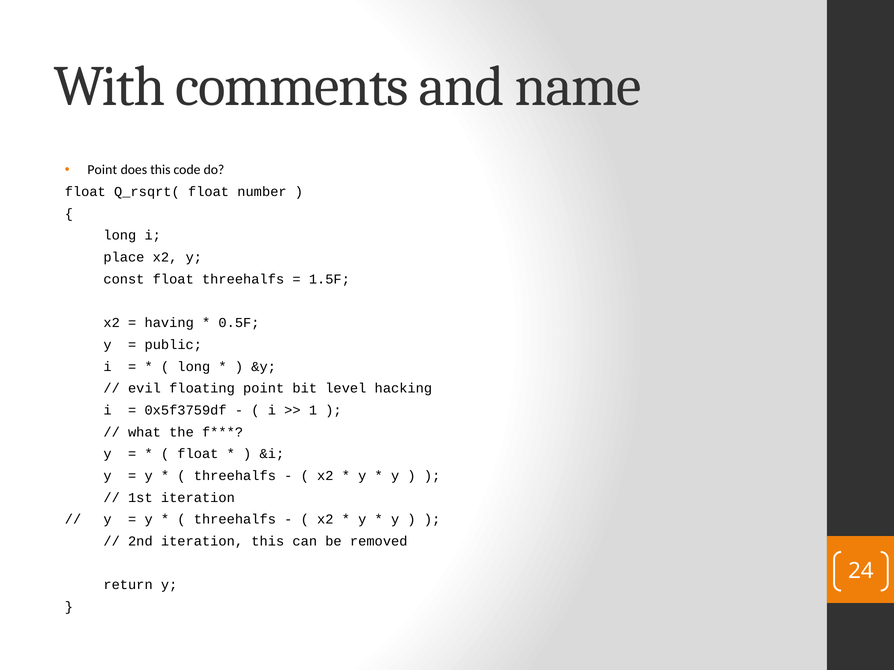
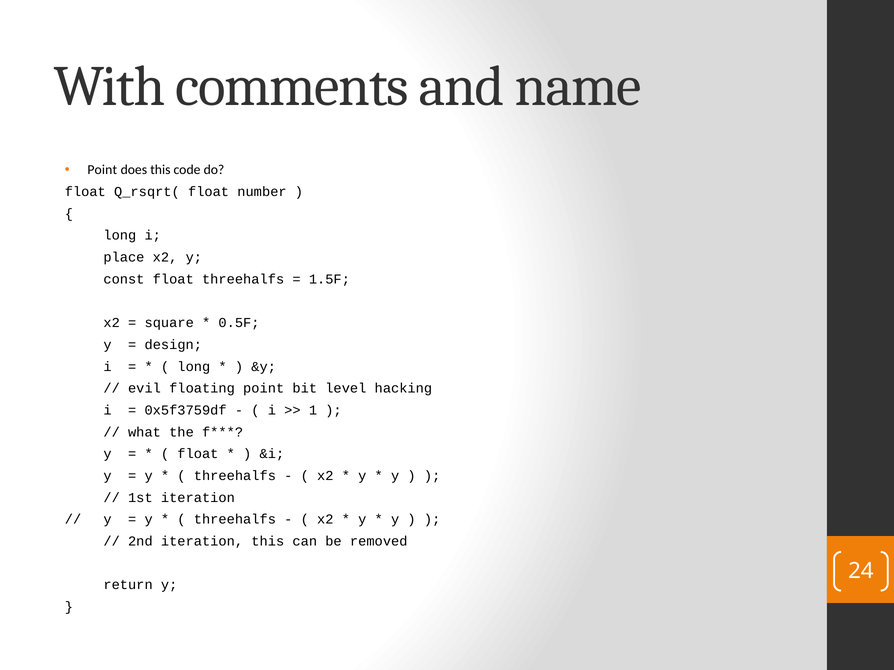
having: having -> square
public: public -> design
